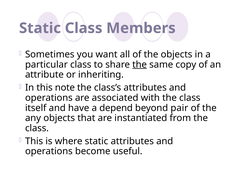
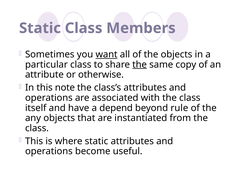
want underline: none -> present
inheriting: inheriting -> otherwise
pair: pair -> rule
